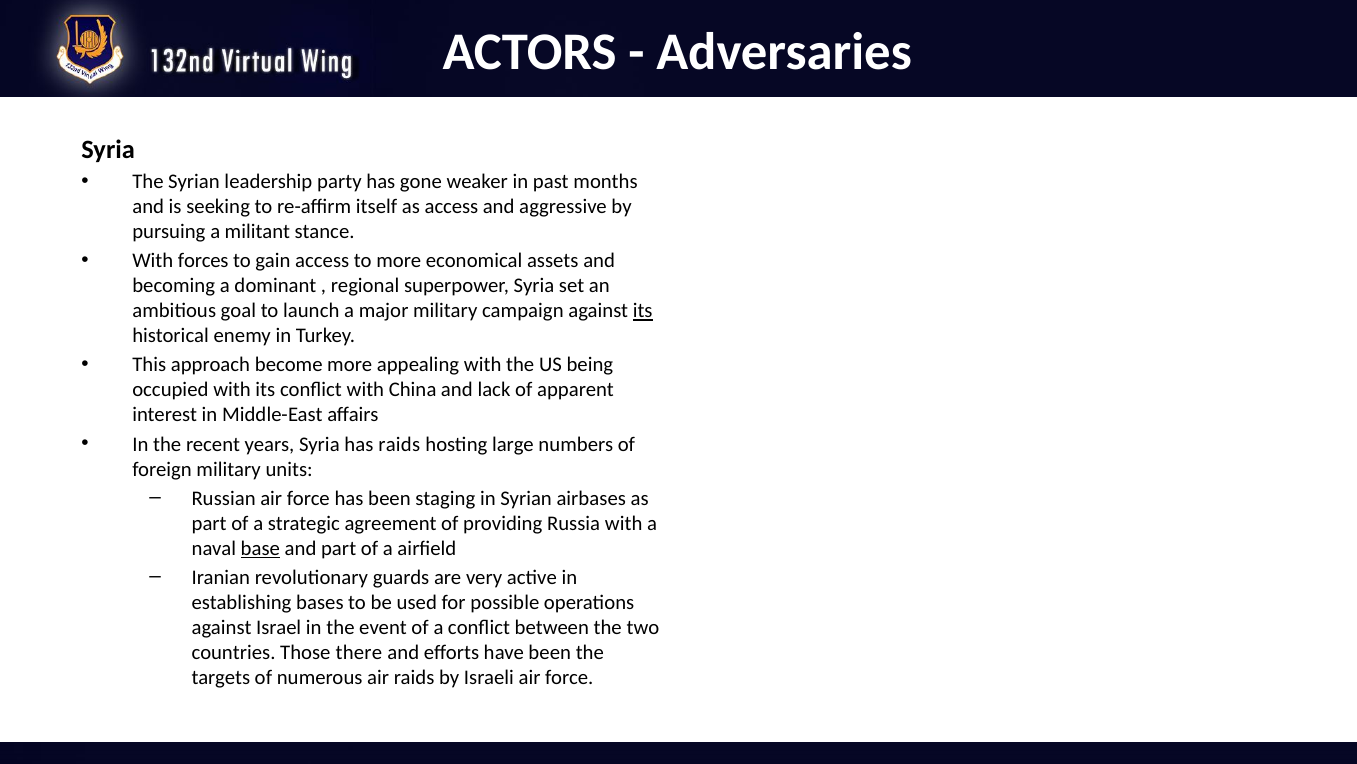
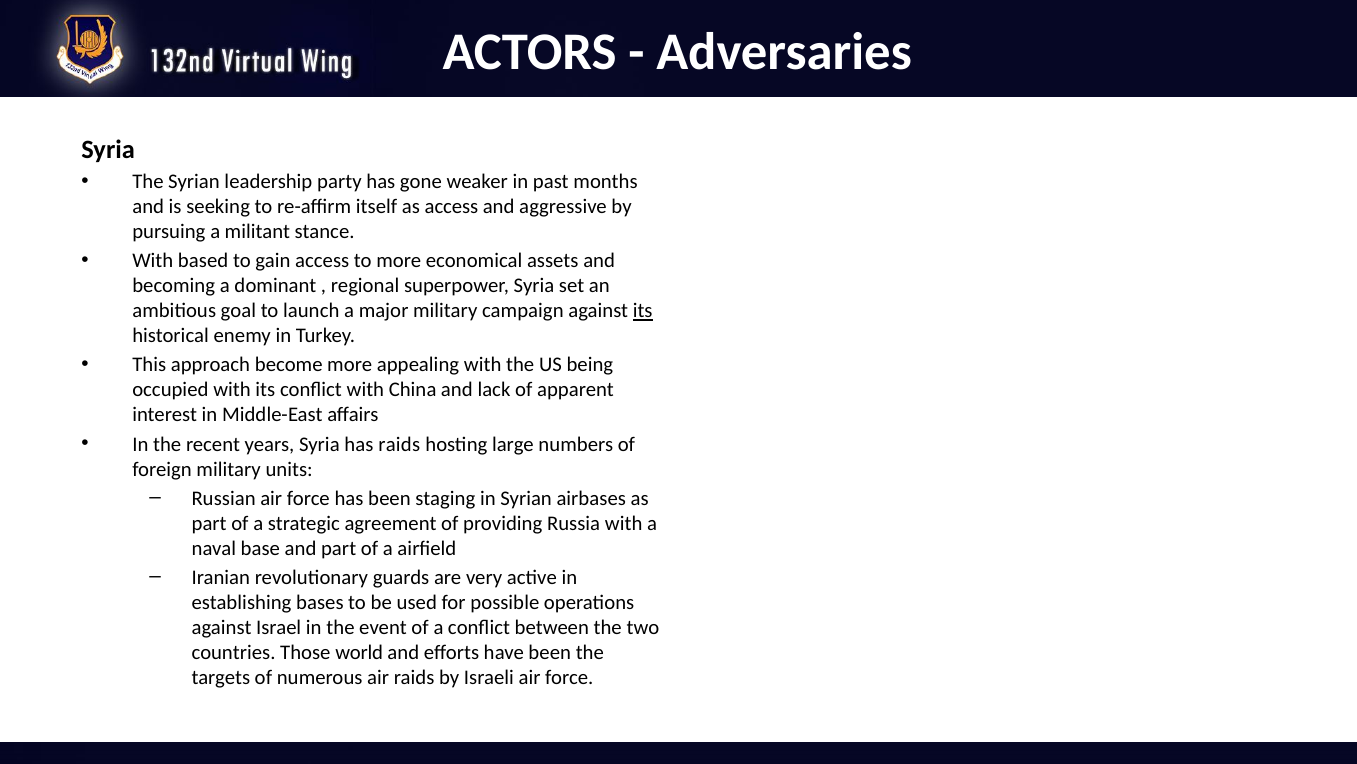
forces: forces -> based
base underline: present -> none
there: there -> world
